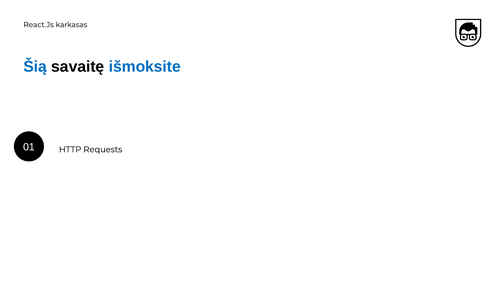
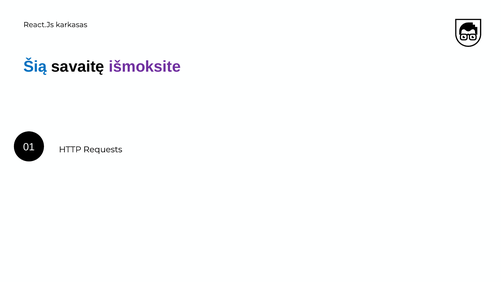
išmoksite colour: blue -> purple
